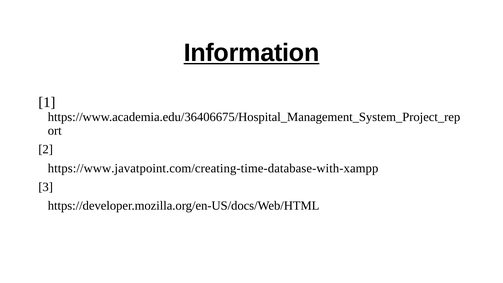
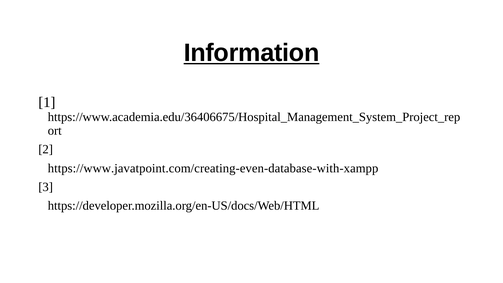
https://www.javatpoint.com/creating-time-database-with-xampp: https://www.javatpoint.com/creating-time-database-with-xampp -> https://www.javatpoint.com/creating-even-database-with-xampp
